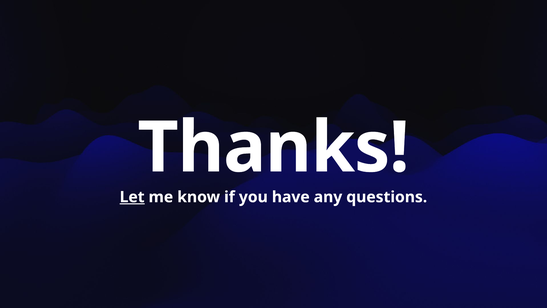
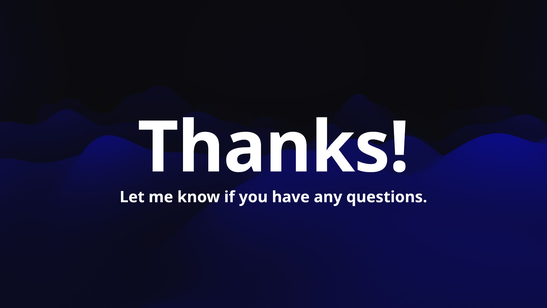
Let underline: present -> none
